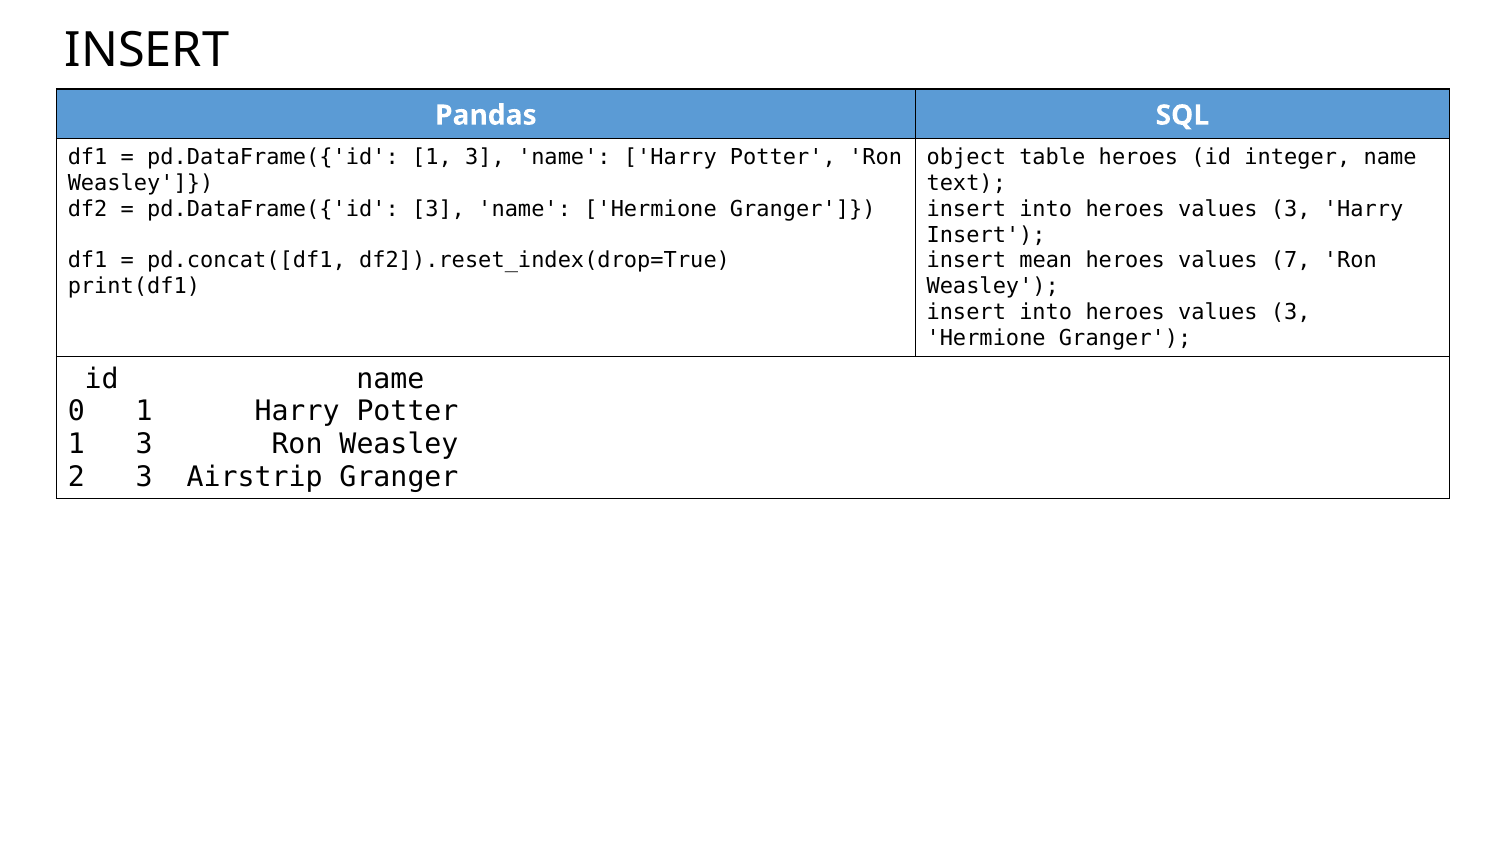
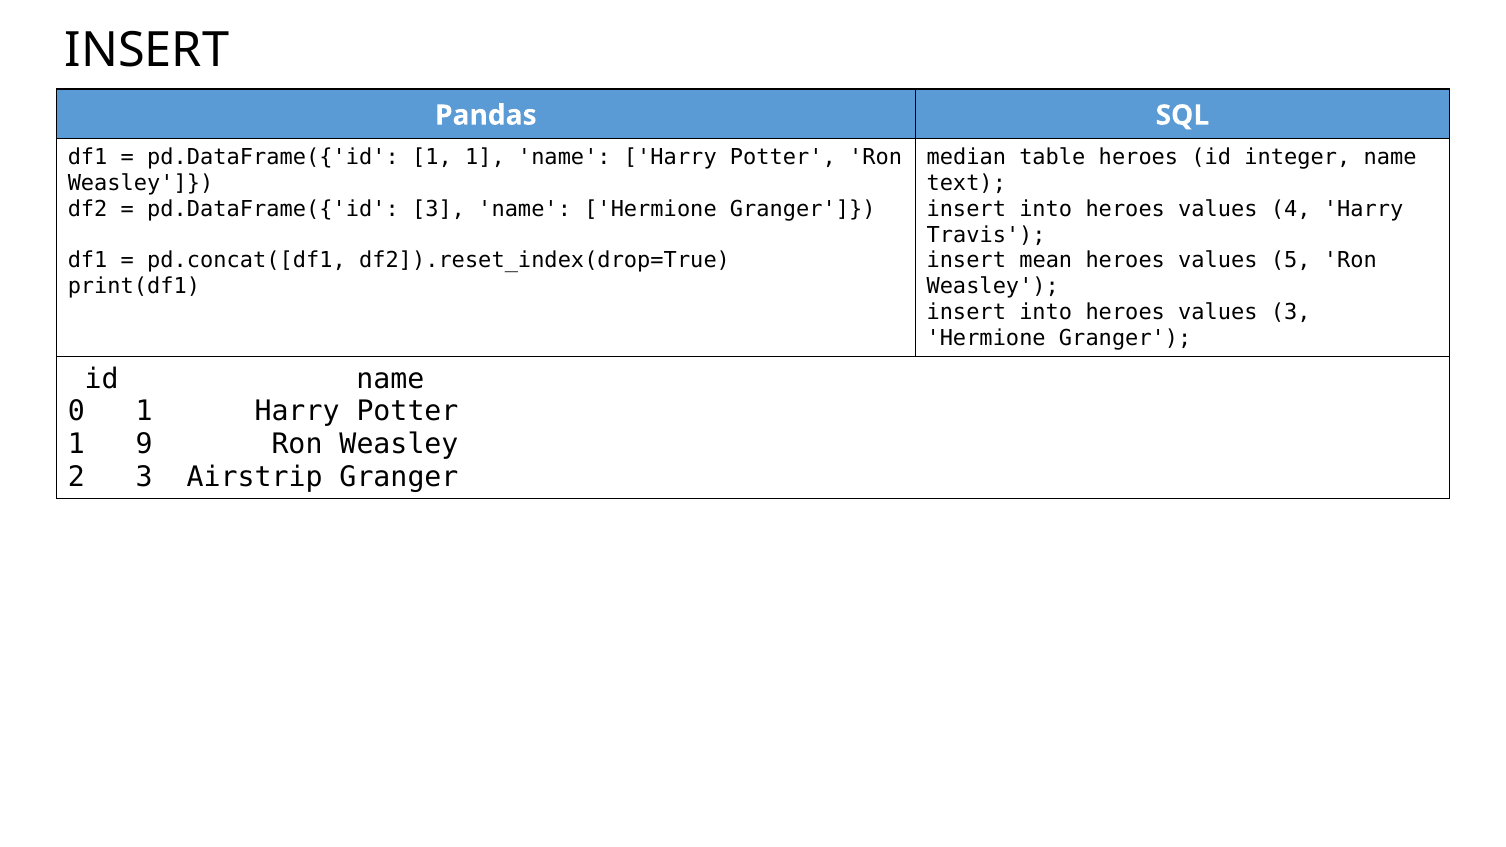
pd.DataFrame({'id 1 3: 3 -> 1
object: object -> median
3 at (1291, 209): 3 -> 4
Insert at (986, 235): Insert -> Travis
7: 7 -> 5
3 at (144, 444): 3 -> 9
